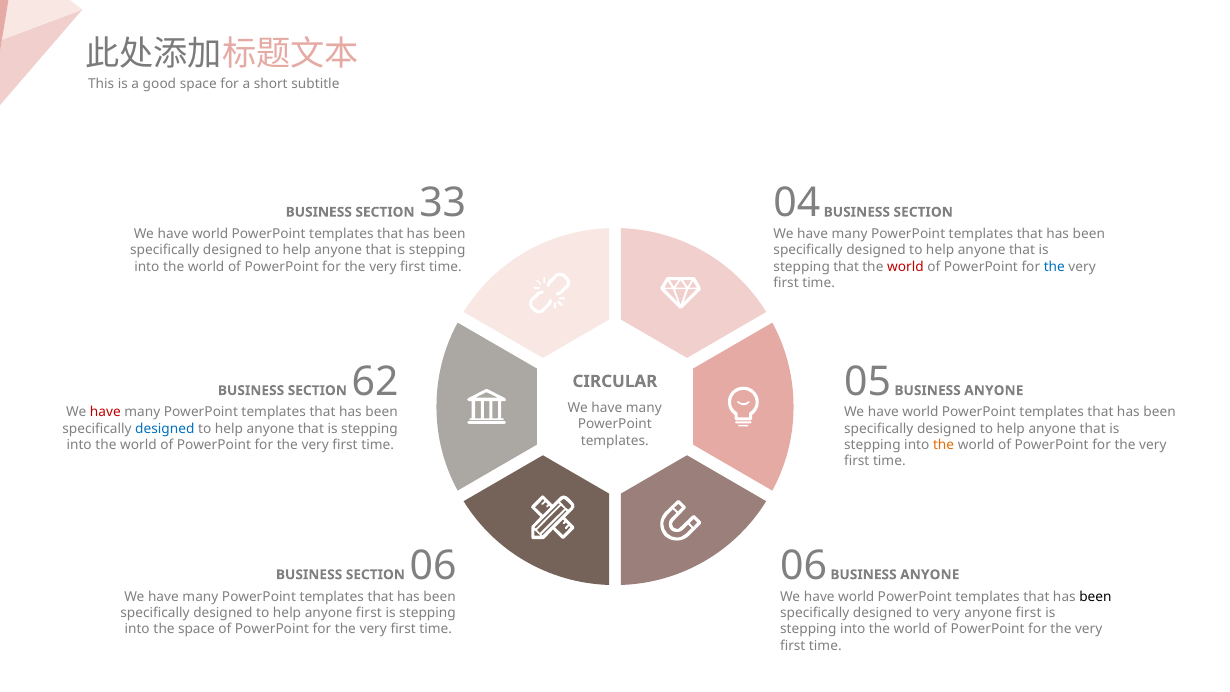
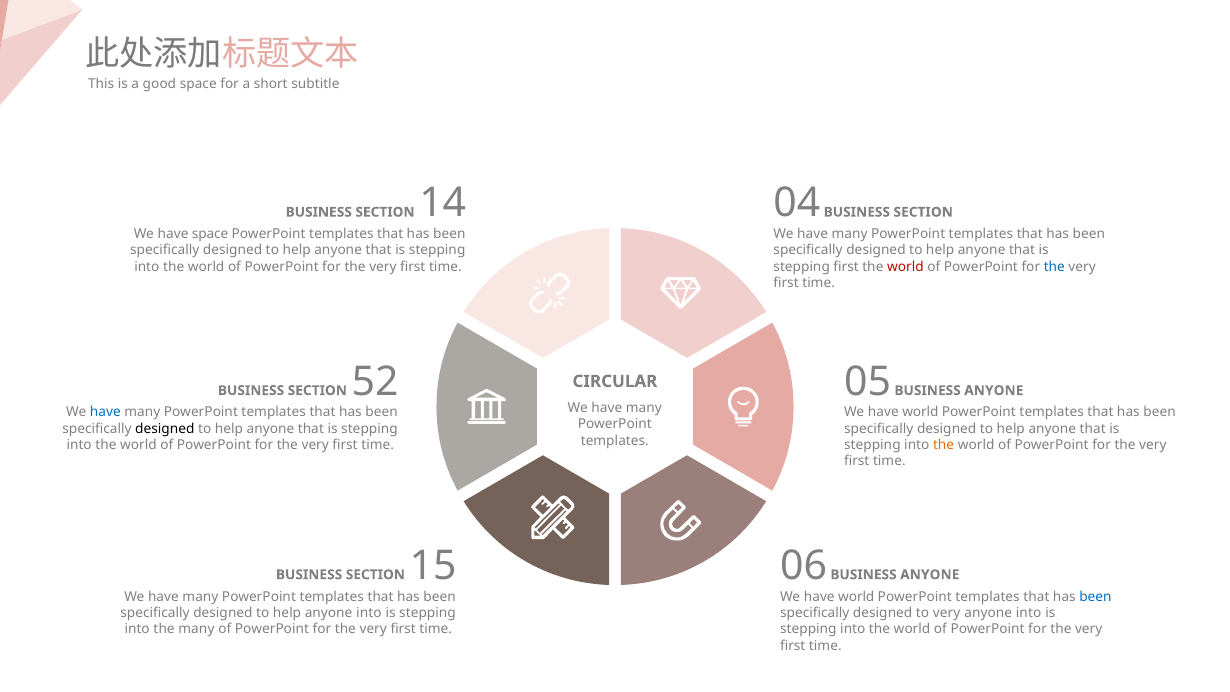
33: 33 -> 14
world at (210, 234): world -> space
stepping that: that -> first
62: 62 -> 52
have at (105, 412) colour: red -> blue
designed at (165, 429) colour: blue -> black
SECTION 06: 06 -> 15
been at (1095, 596) colour: black -> blue
help anyone first: first -> into
first at (1029, 613): first -> into
the space: space -> many
